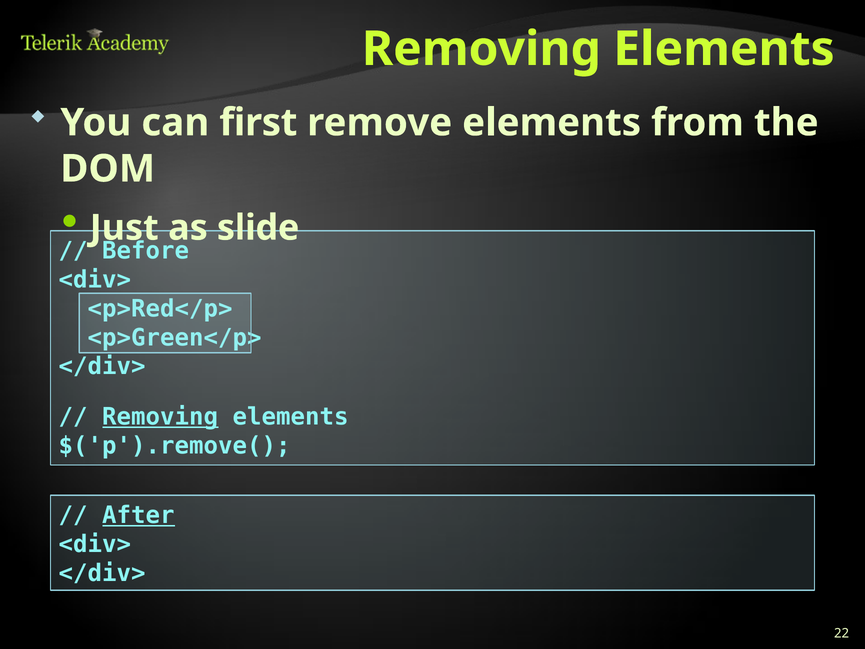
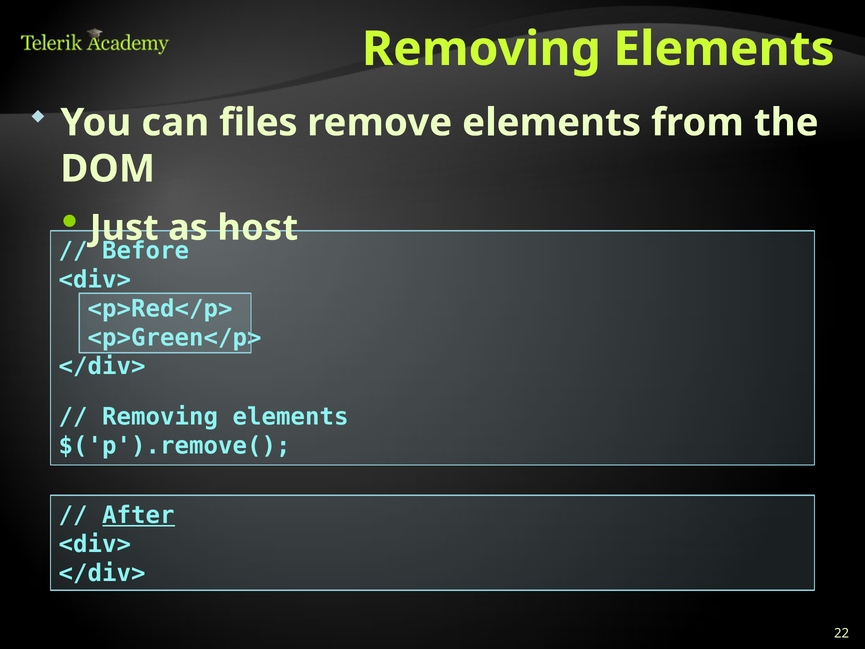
first: first -> files
slide: slide -> host
Removing at (160, 417) underline: present -> none
